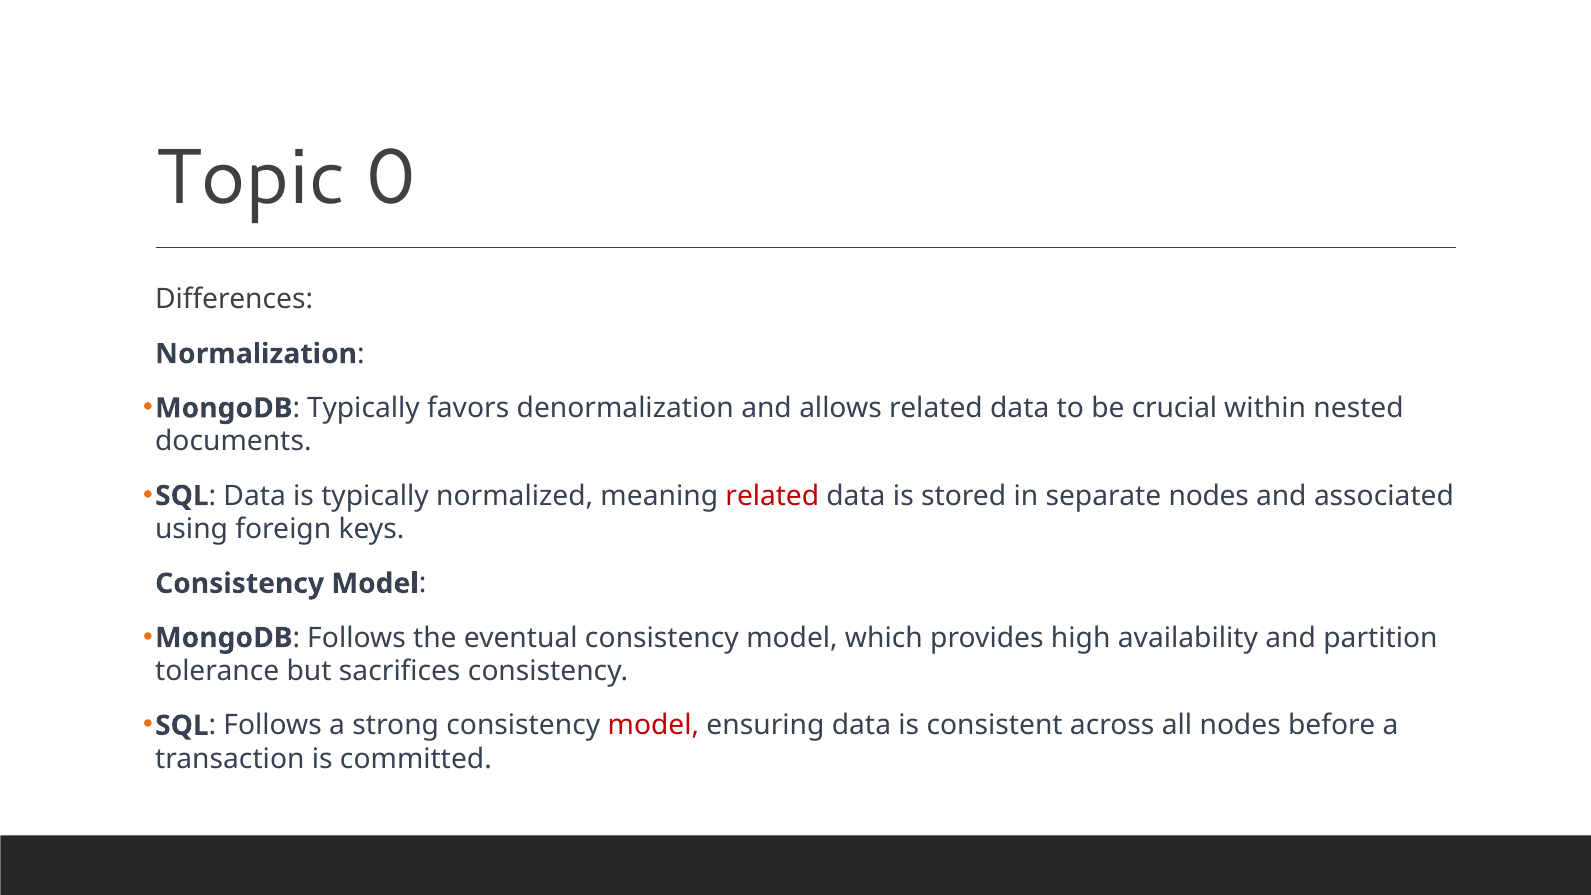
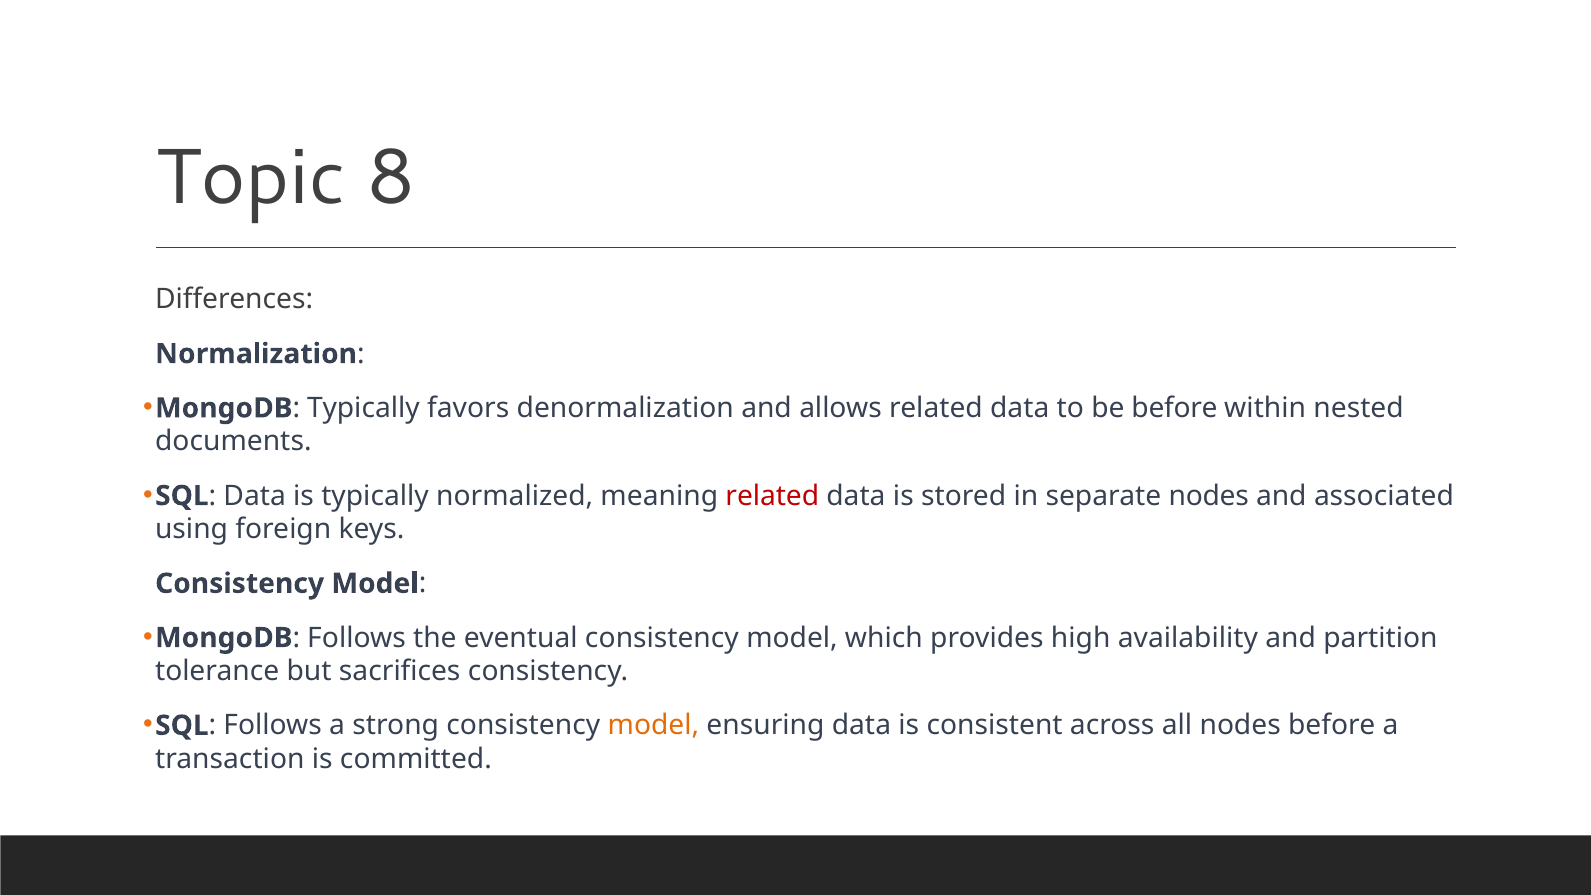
0: 0 -> 8
be crucial: crucial -> before
model at (653, 725) colour: red -> orange
